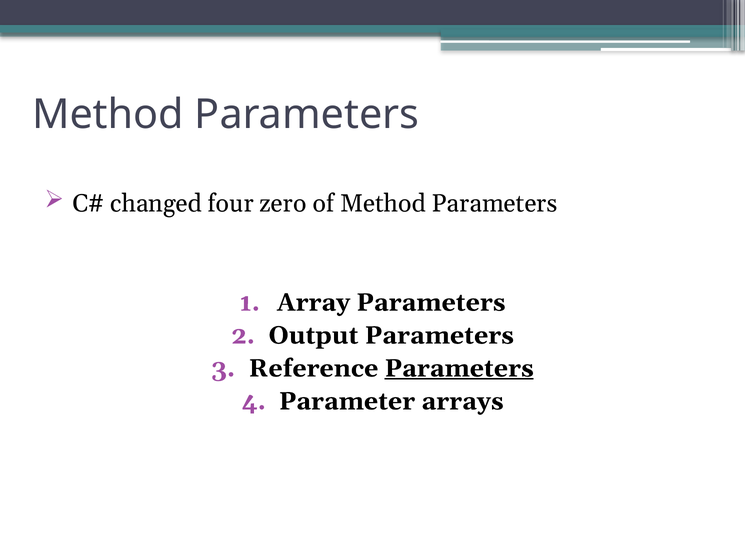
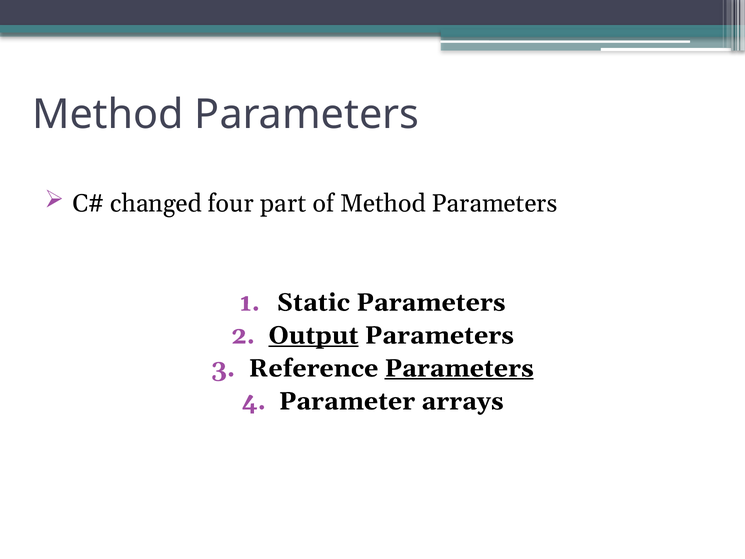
zero: zero -> part
Array: Array -> Static
Output underline: none -> present
